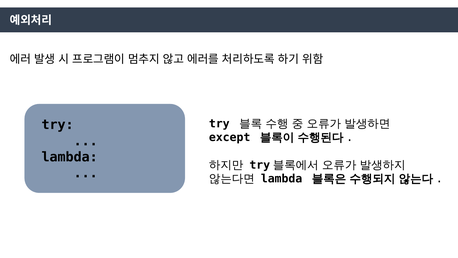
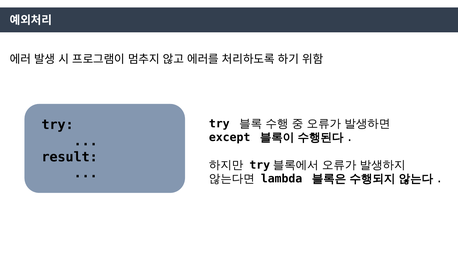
lambda at (70, 157): lambda -> result
